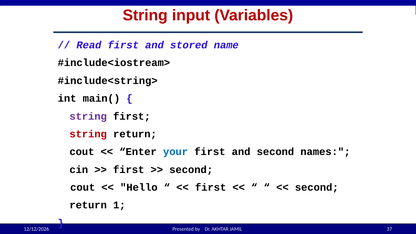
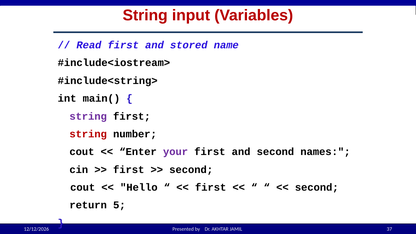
string return: return -> number
your colour: blue -> purple
1: 1 -> 5
